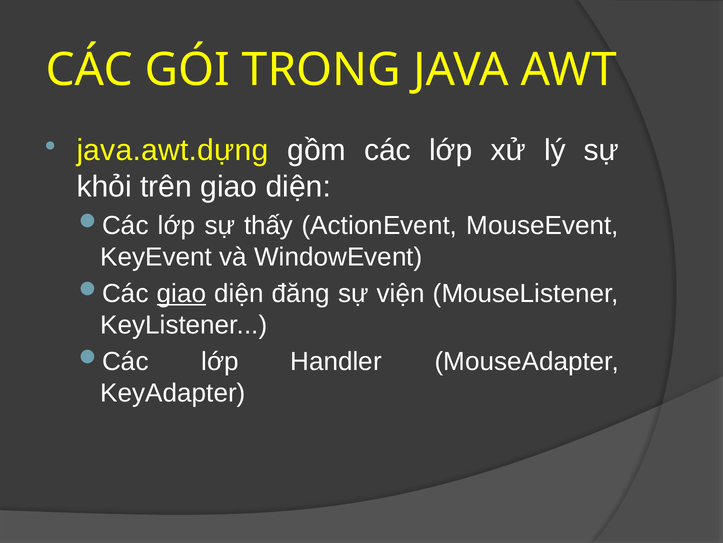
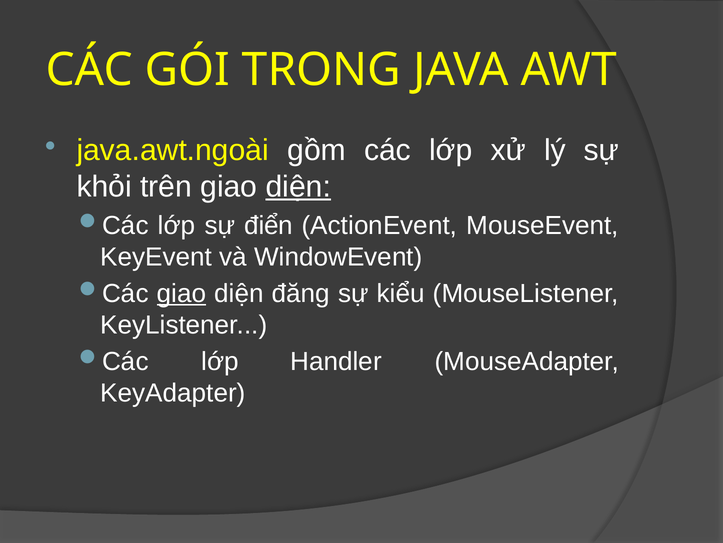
java.awt.dựng: java.awt.dựng -> java.awt.ngoài
diện at (298, 186) underline: none -> present
thấy: thấy -> điển
viện: viện -> kiểu
